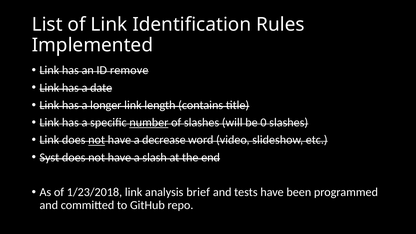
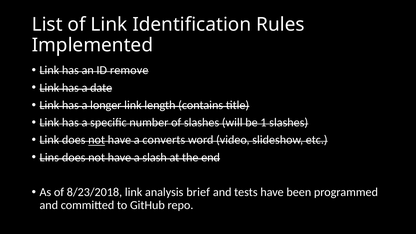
number underline: present -> none
0: 0 -> 1
decrease: decrease -> converts
Syst: Syst -> Lins
1/23/2018: 1/23/2018 -> 8/23/2018
